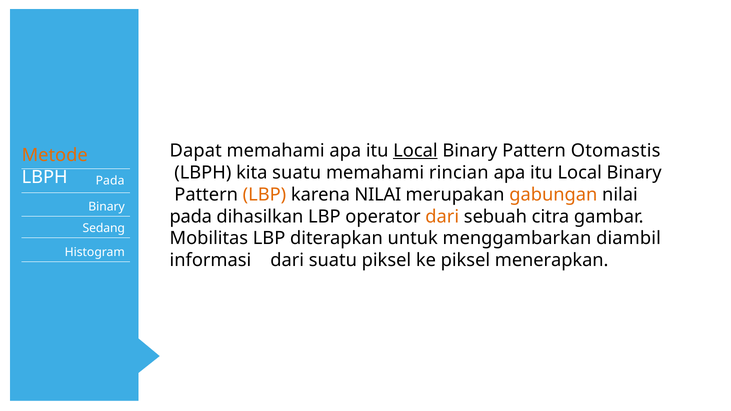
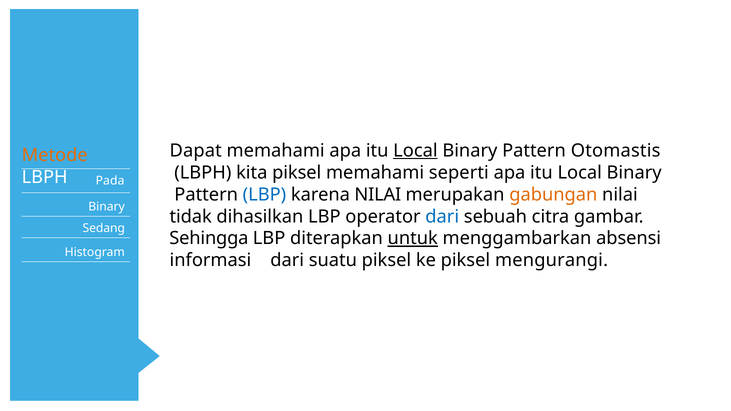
kita suatu: suatu -> piksel
rincian: rincian -> seperti
LBP at (264, 195) colour: orange -> blue
pada at (191, 217): pada -> tidak
dari at (442, 217) colour: orange -> blue
Mobilitas: Mobilitas -> Sehingga
untuk underline: none -> present
diambil: diambil -> absensi
menerapkan: menerapkan -> mengurangi
